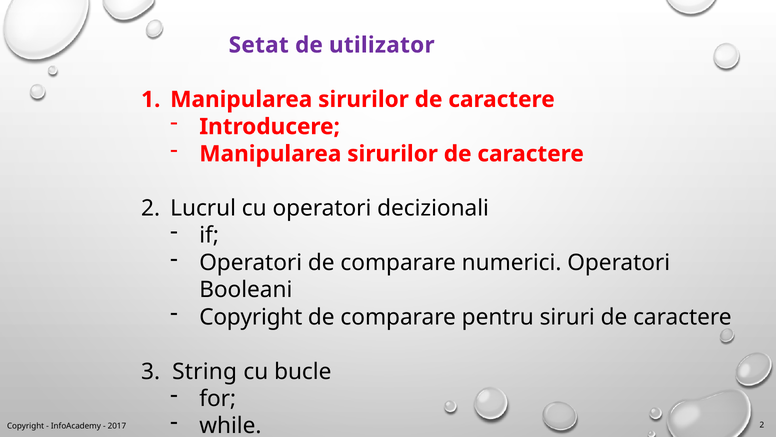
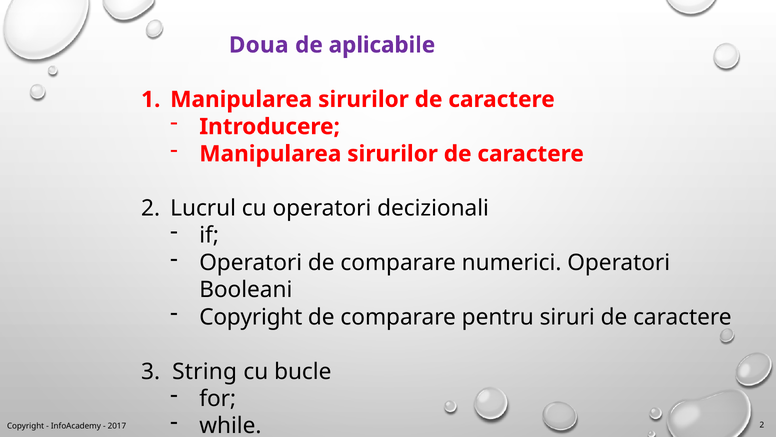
Setat: Setat -> Doua
utilizator: utilizator -> aplicabile
